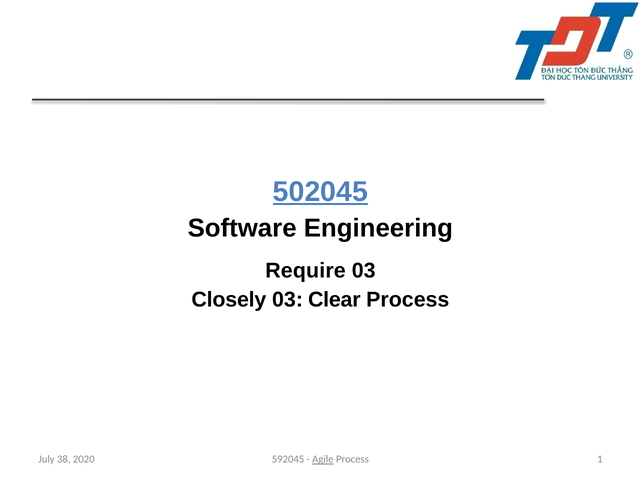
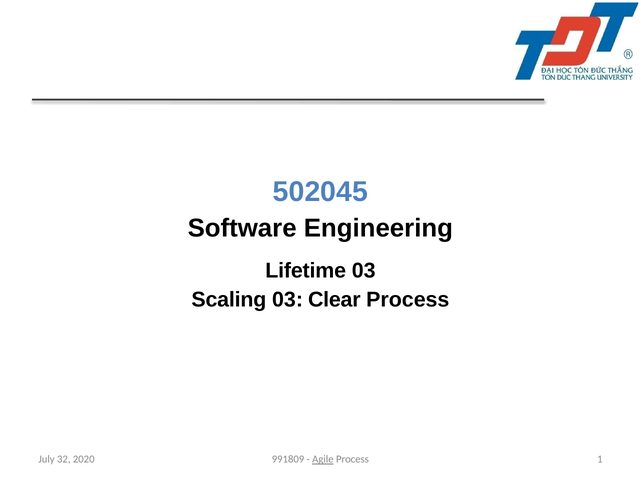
502045 underline: present -> none
Require: Require -> Lifetime
Closely: Closely -> Scaling
38: 38 -> 32
592045: 592045 -> 991809
